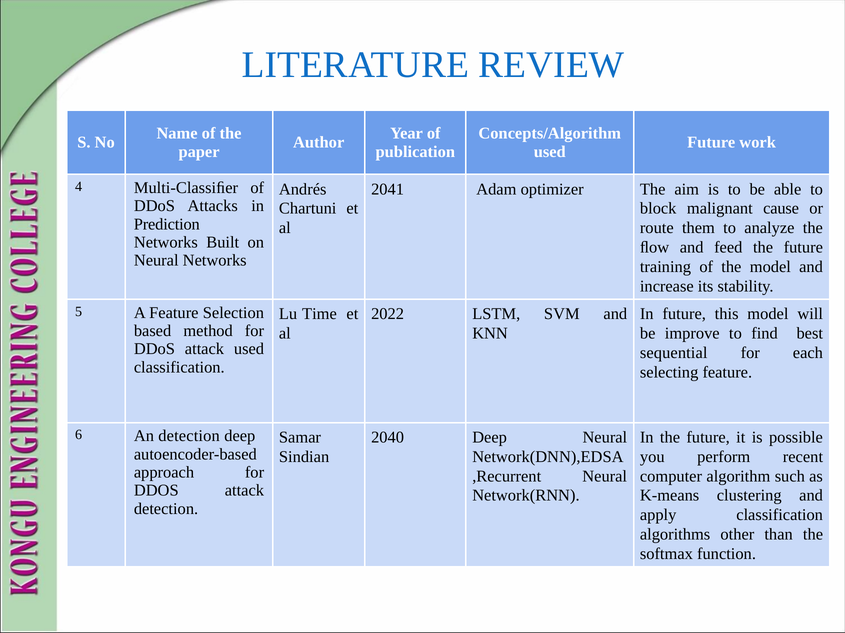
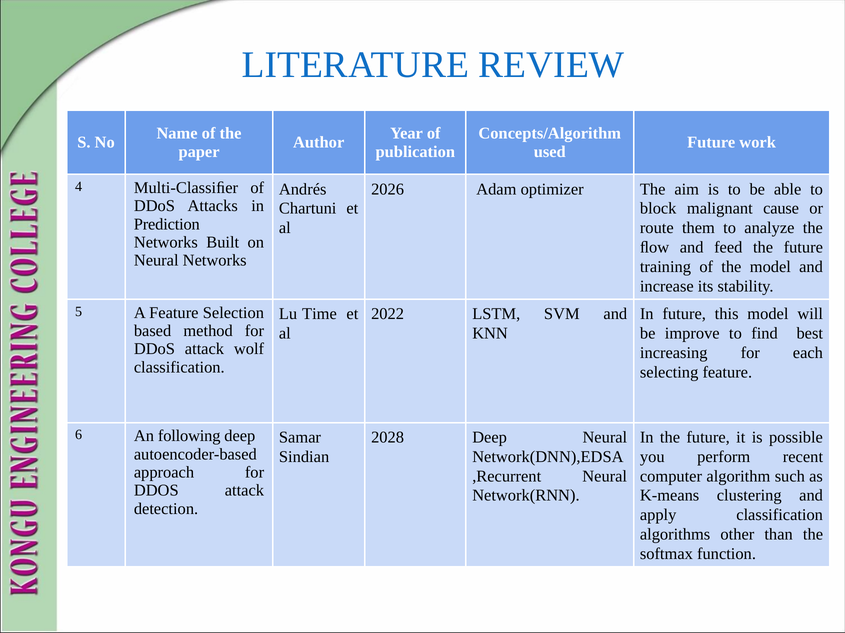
2041: 2041 -> 2026
attack used: used -> wolf
sequential: sequential -> increasing
An detection: detection -> following
2040: 2040 -> 2028
